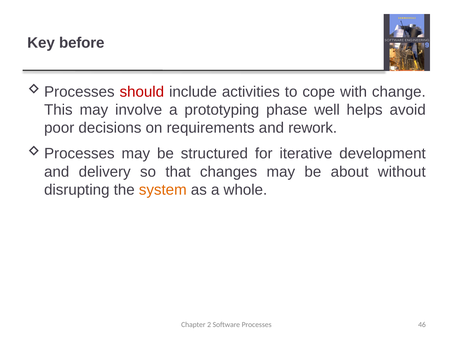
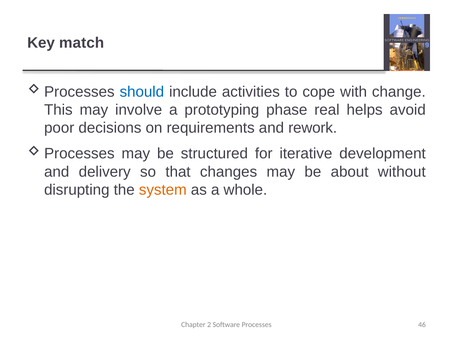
before: before -> match
should colour: red -> blue
well: well -> real
